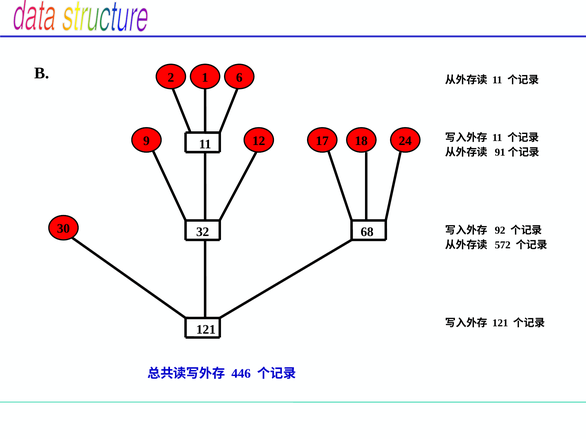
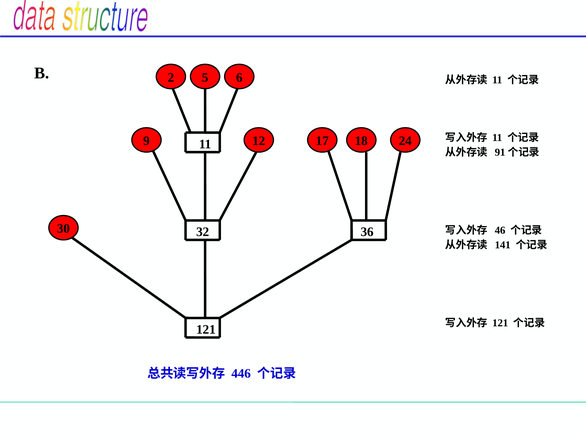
1: 1 -> 5
68: 68 -> 36
92: 92 -> 46
572: 572 -> 141
